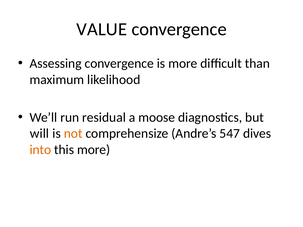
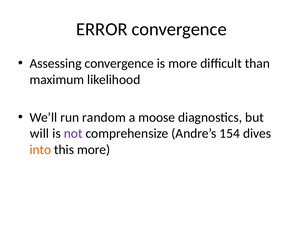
VALUE: VALUE -> ERROR
residual: residual -> random
not colour: orange -> purple
547: 547 -> 154
